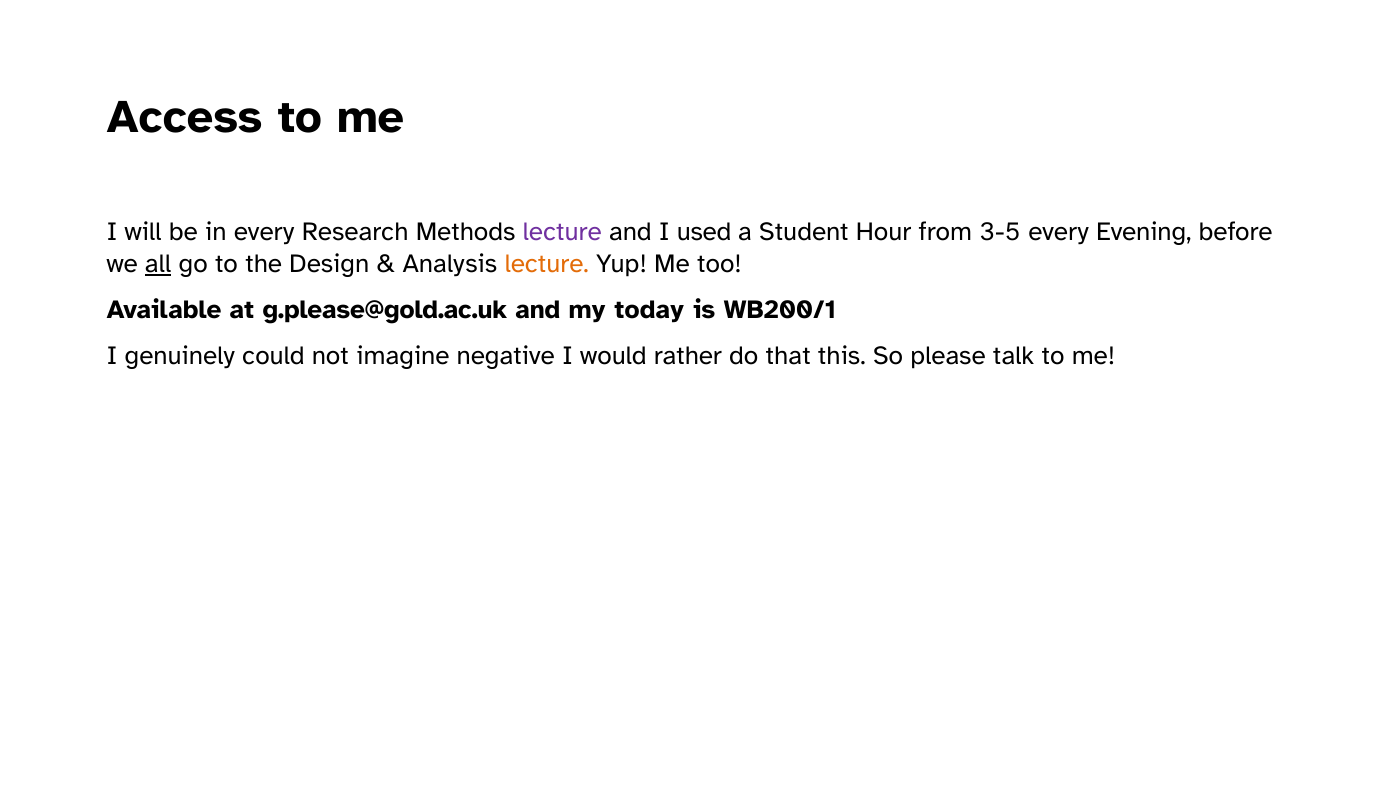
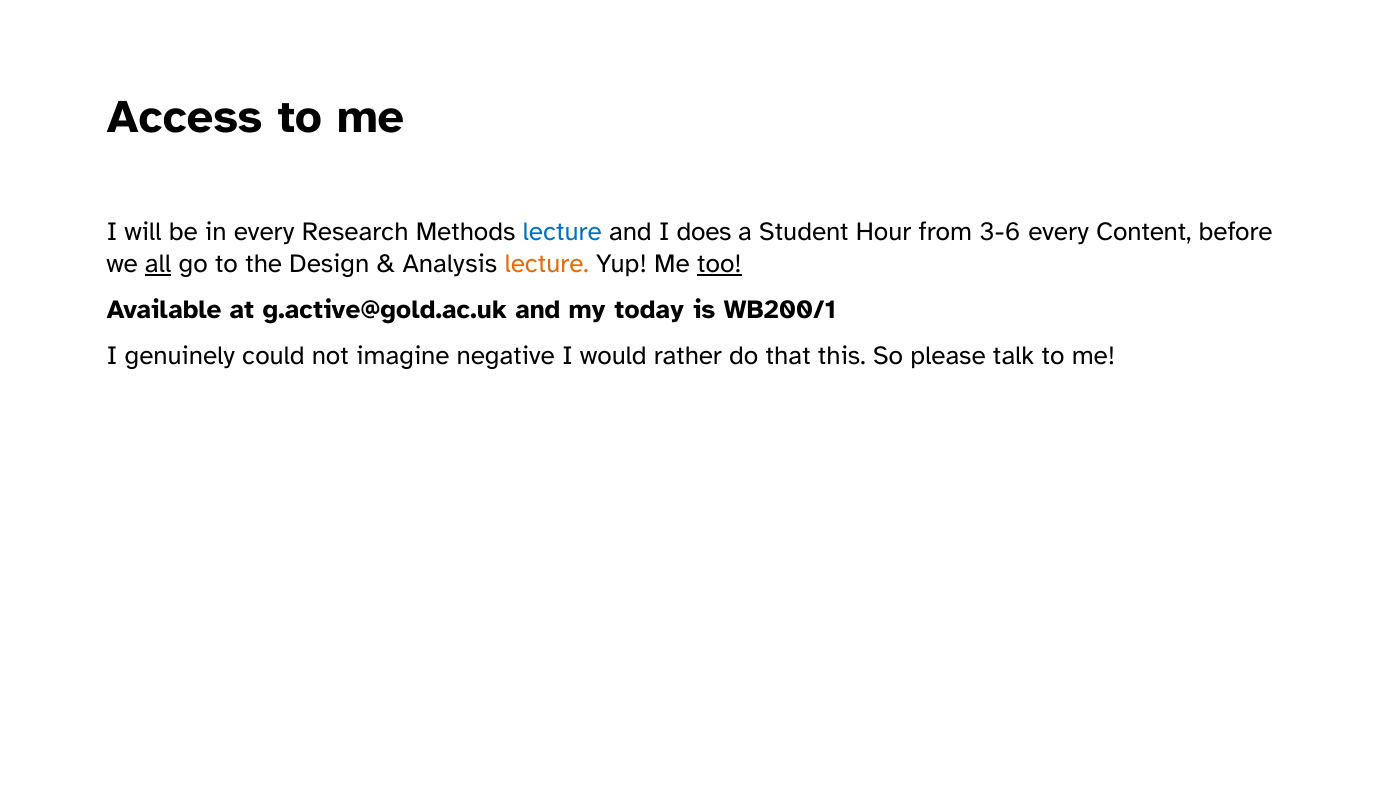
lecture at (562, 232) colour: purple -> blue
used: used -> does
3-5: 3-5 -> 3-6
Evening: Evening -> Content
too underline: none -> present
g.please@gold.ac.uk: g.please@gold.ac.uk -> g.active@gold.ac.uk
